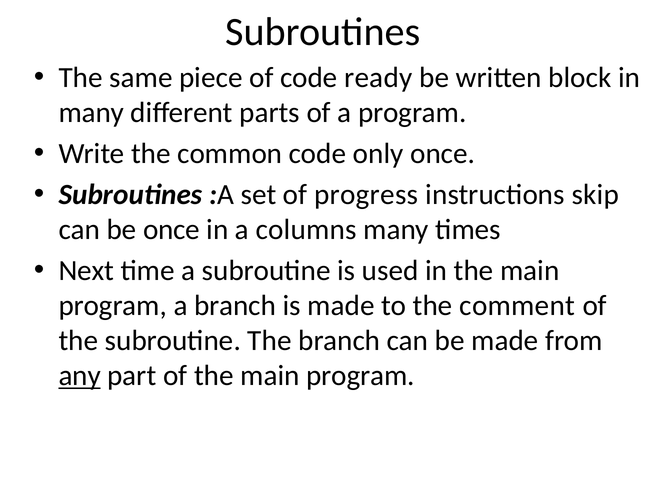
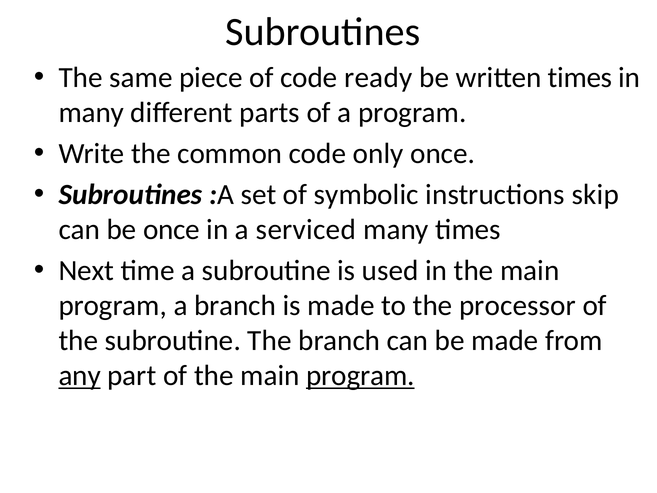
written block: block -> times
progress: progress -> symbolic
columns: columns -> serviced
comment: comment -> processor
program at (361, 376) underline: none -> present
